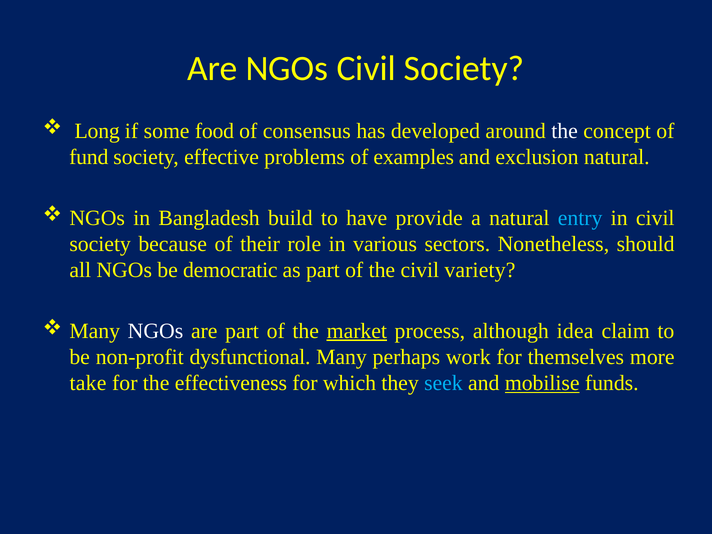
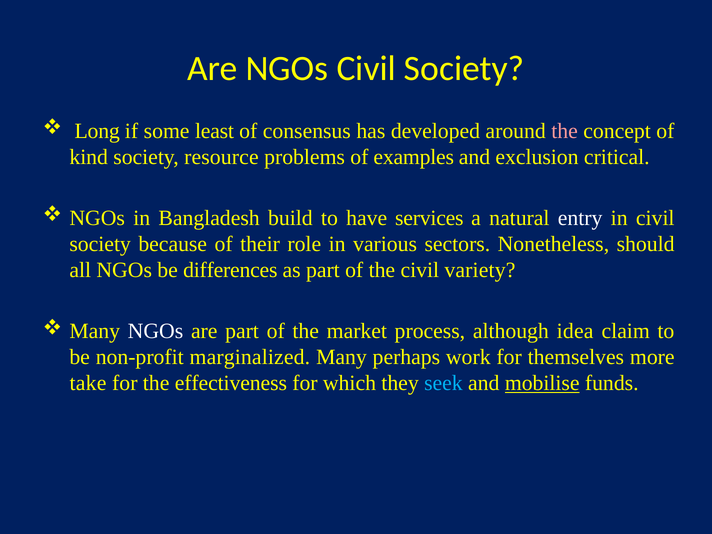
food: food -> least
the at (565, 131) colour: white -> pink
fund: fund -> kind
effective: effective -> resource
exclusion natural: natural -> critical
provide: provide -> services
entry colour: light blue -> white
democratic: democratic -> differences
market underline: present -> none
dysfunctional: dysfunctional -> marginalized
